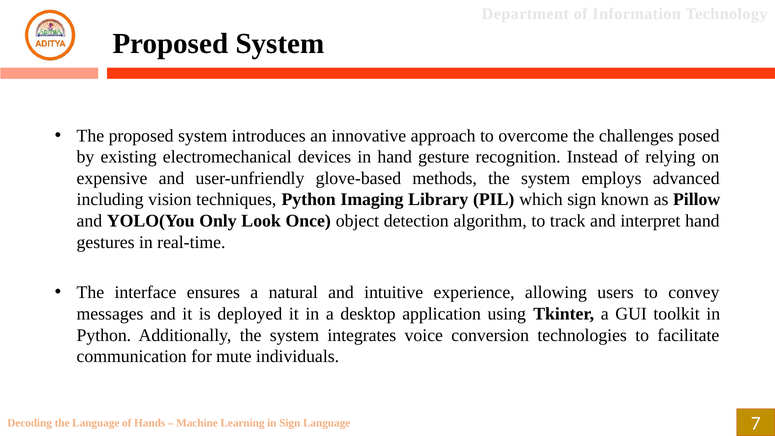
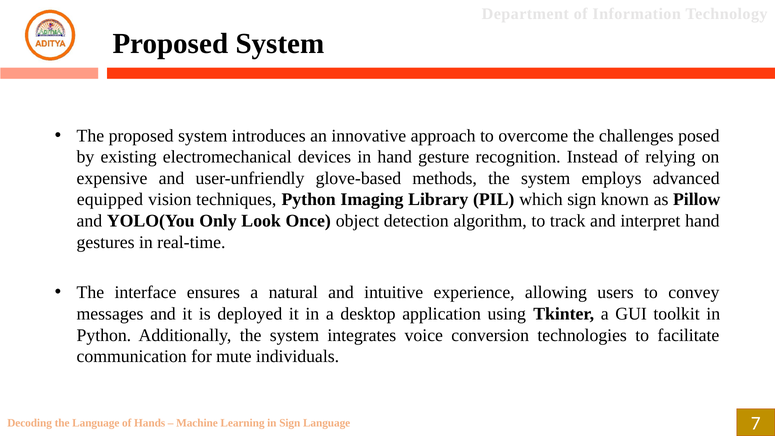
including: including -> equipped
